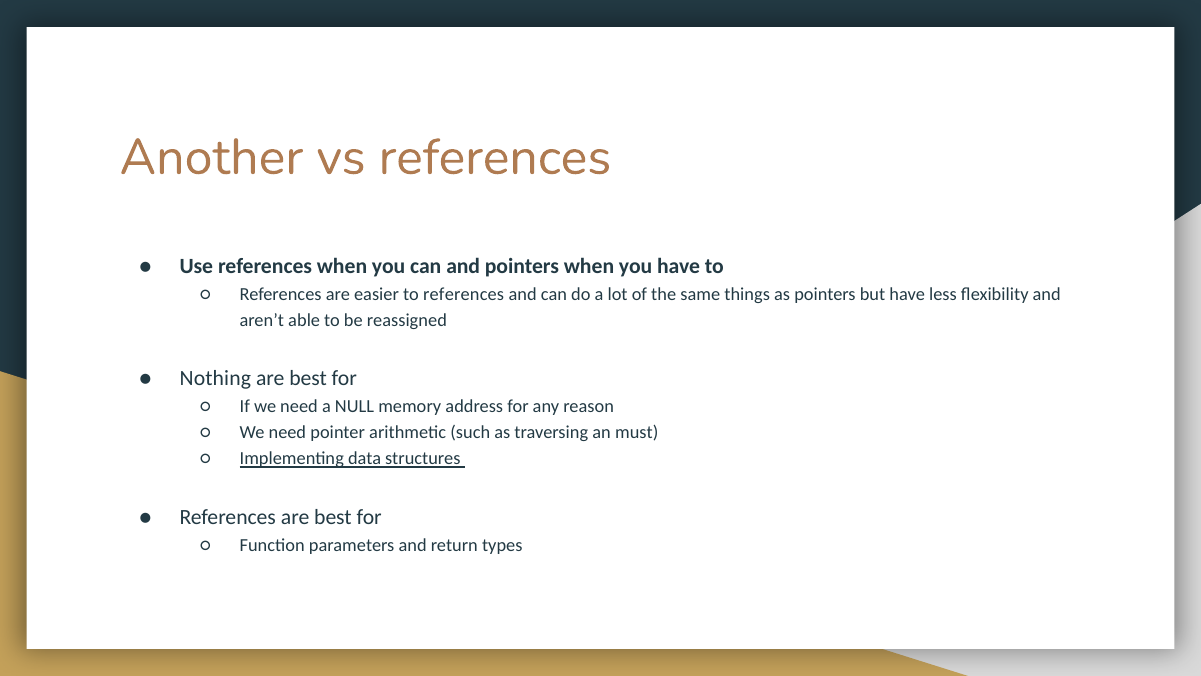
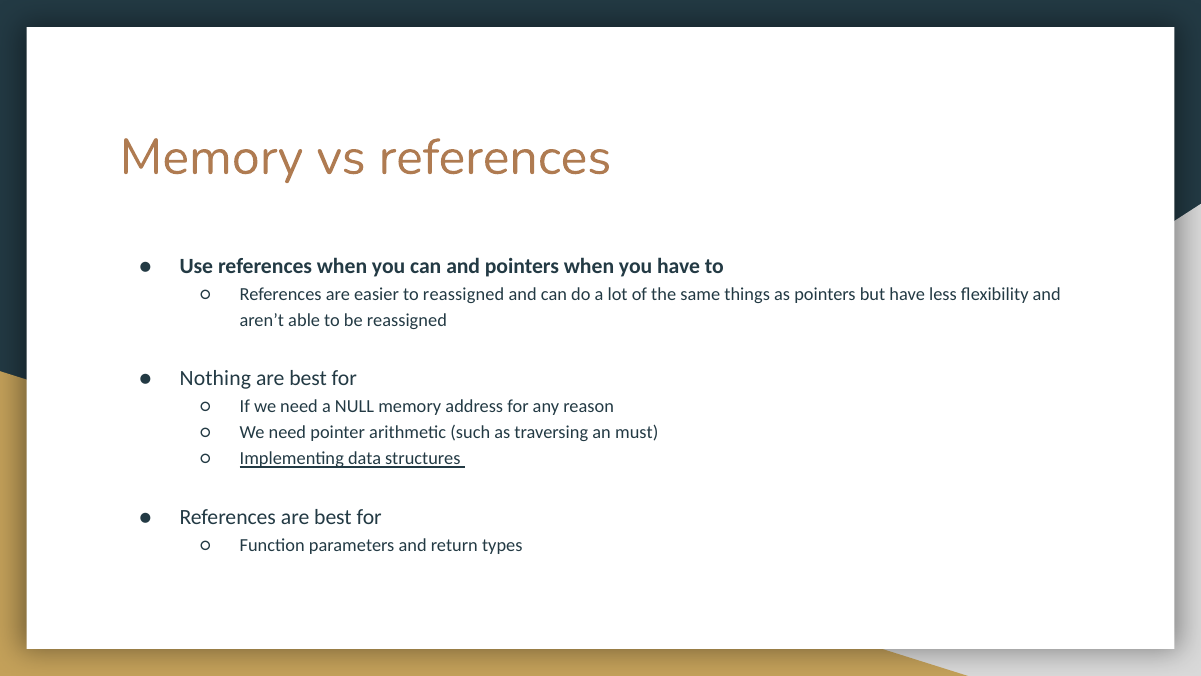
Another at (211, 157): Another -> Memory
to references: references -> reassigned
